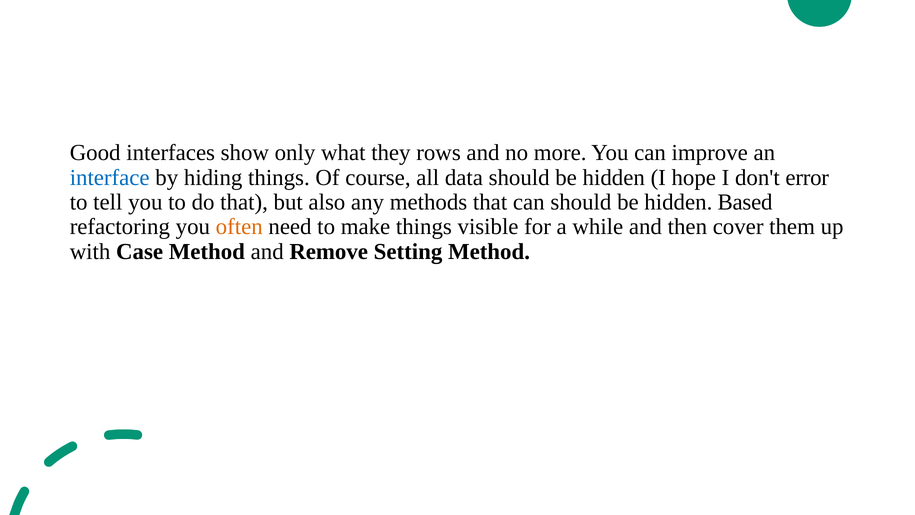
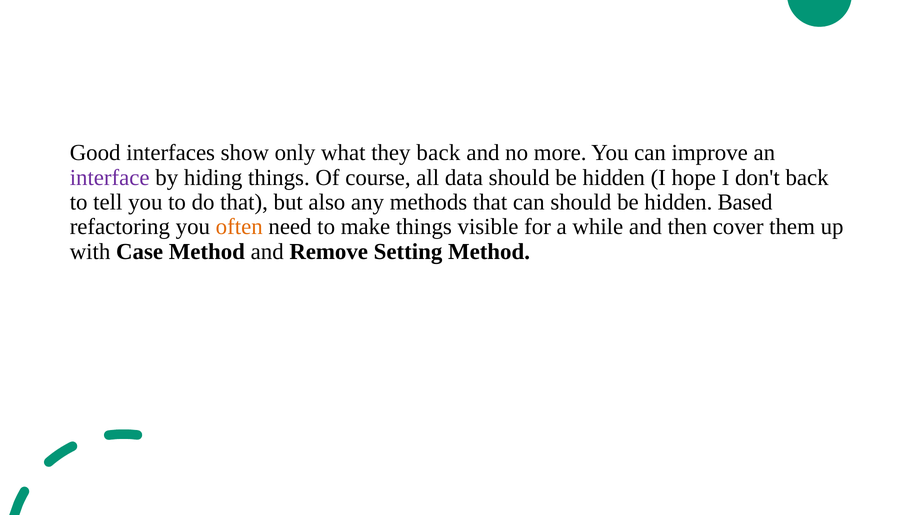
they rows: rows -> back
interface colour: blue -> purple
don't error: error -> back
